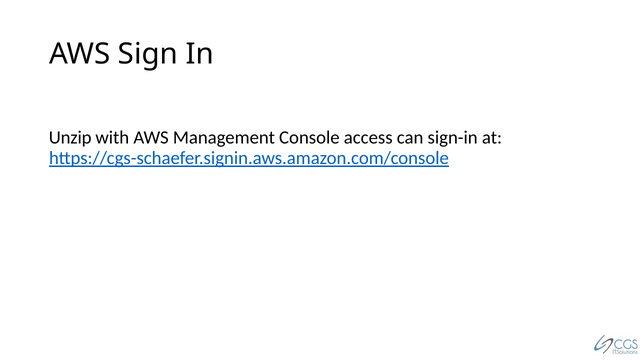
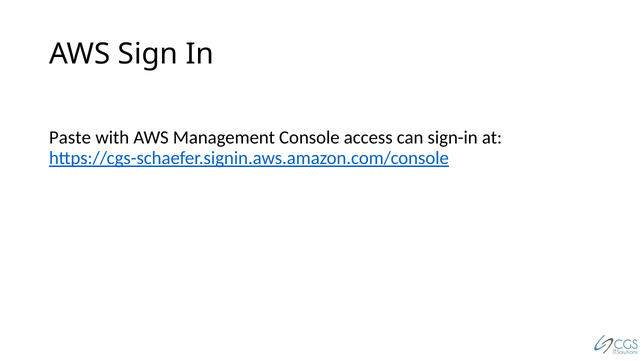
Unzip: Unzip -> Paste
